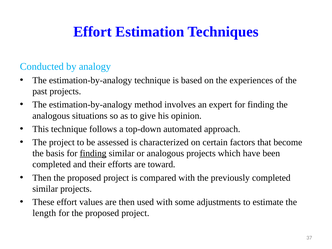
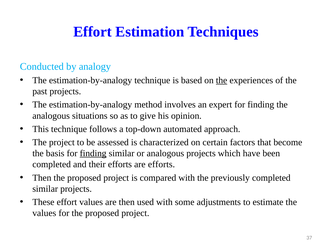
the at (222, 80) underline: none -> present
are toward: toward -> efforts
length at (44, 213): length -> values
